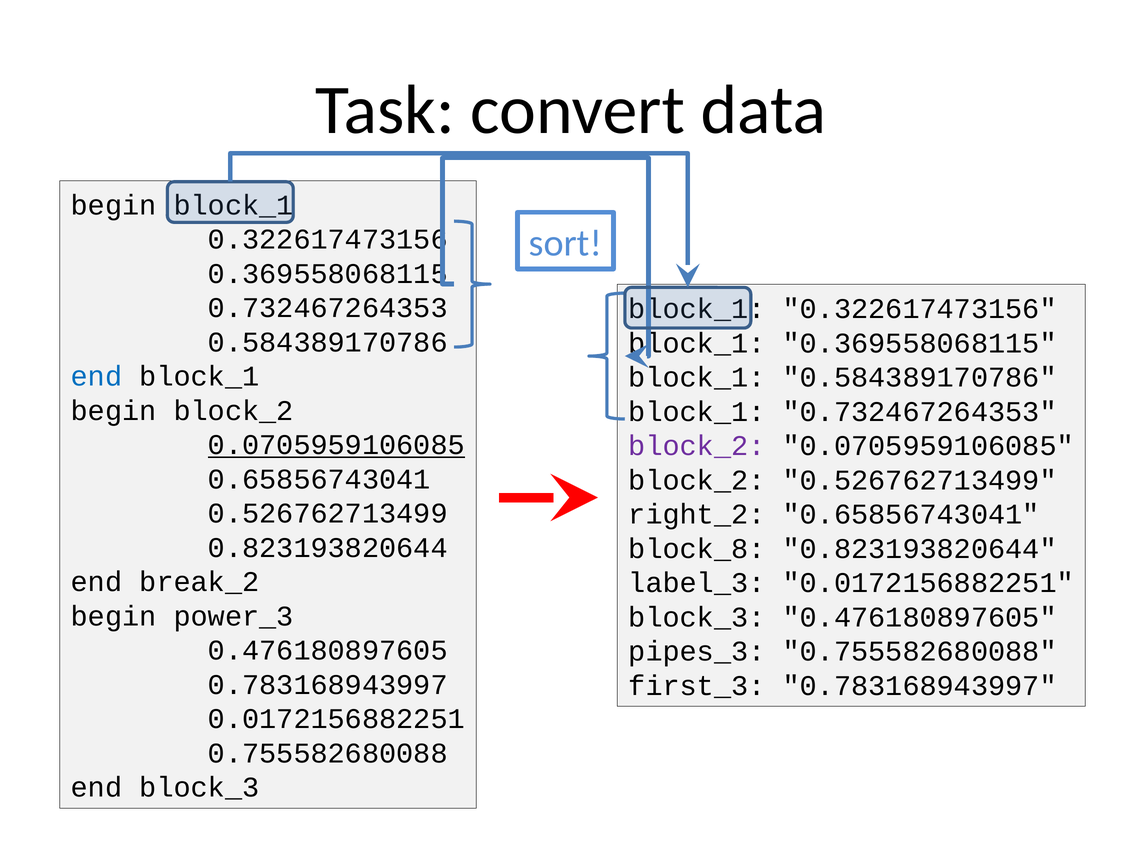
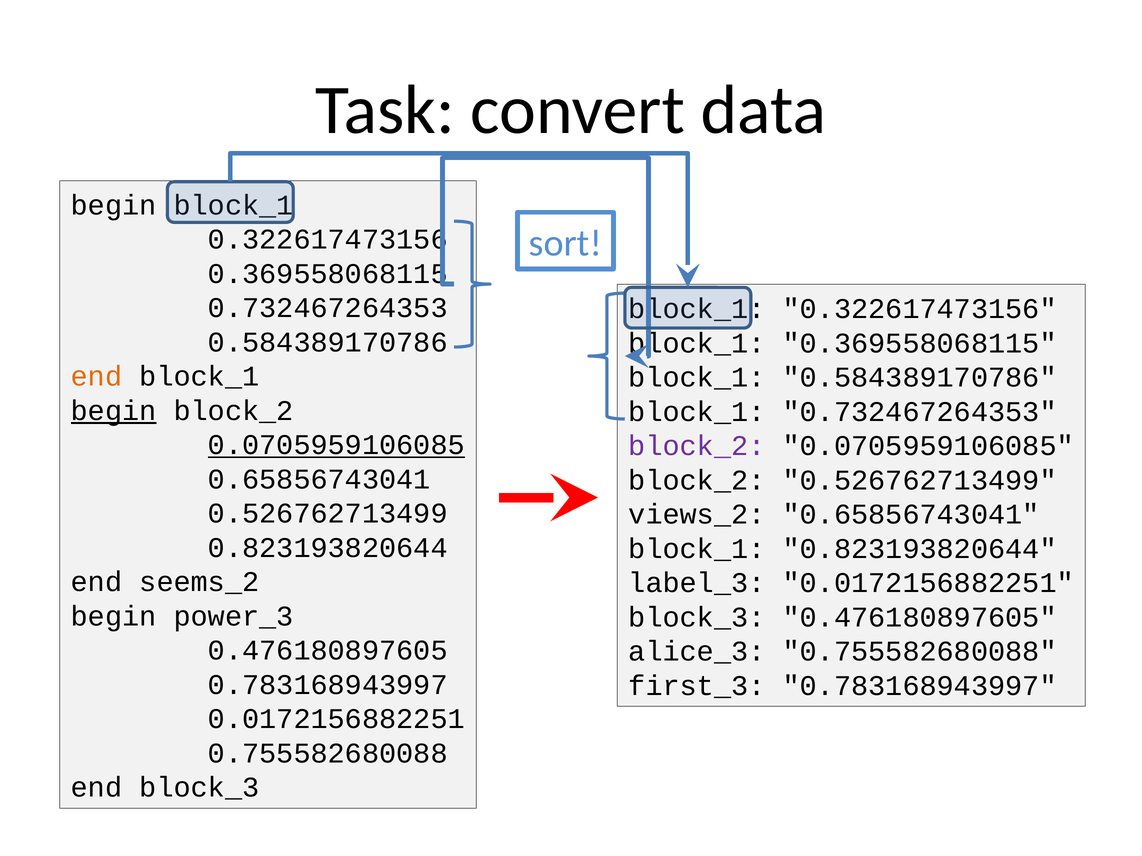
end at (97, 377) colour: blue -> orange
begin at (114, 411) underline: none -> present
right_2: right_2 -> views_2
block_8 at (697, 549): block_8 -> block_1
break_2: break_2 -> seems_2
pipes_3: pipes_3 -> alice_3
